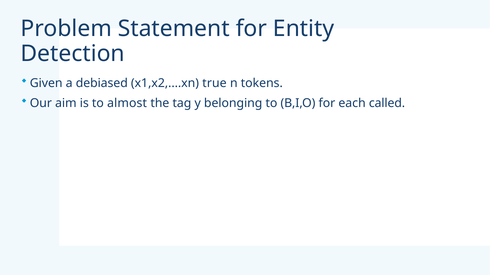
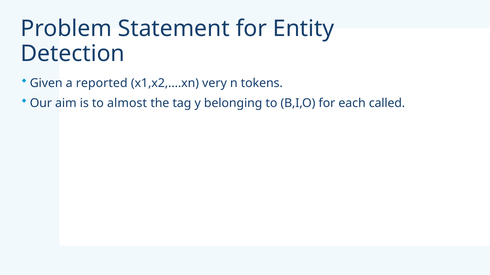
debiased: debiased -> reported
true: true -> very
